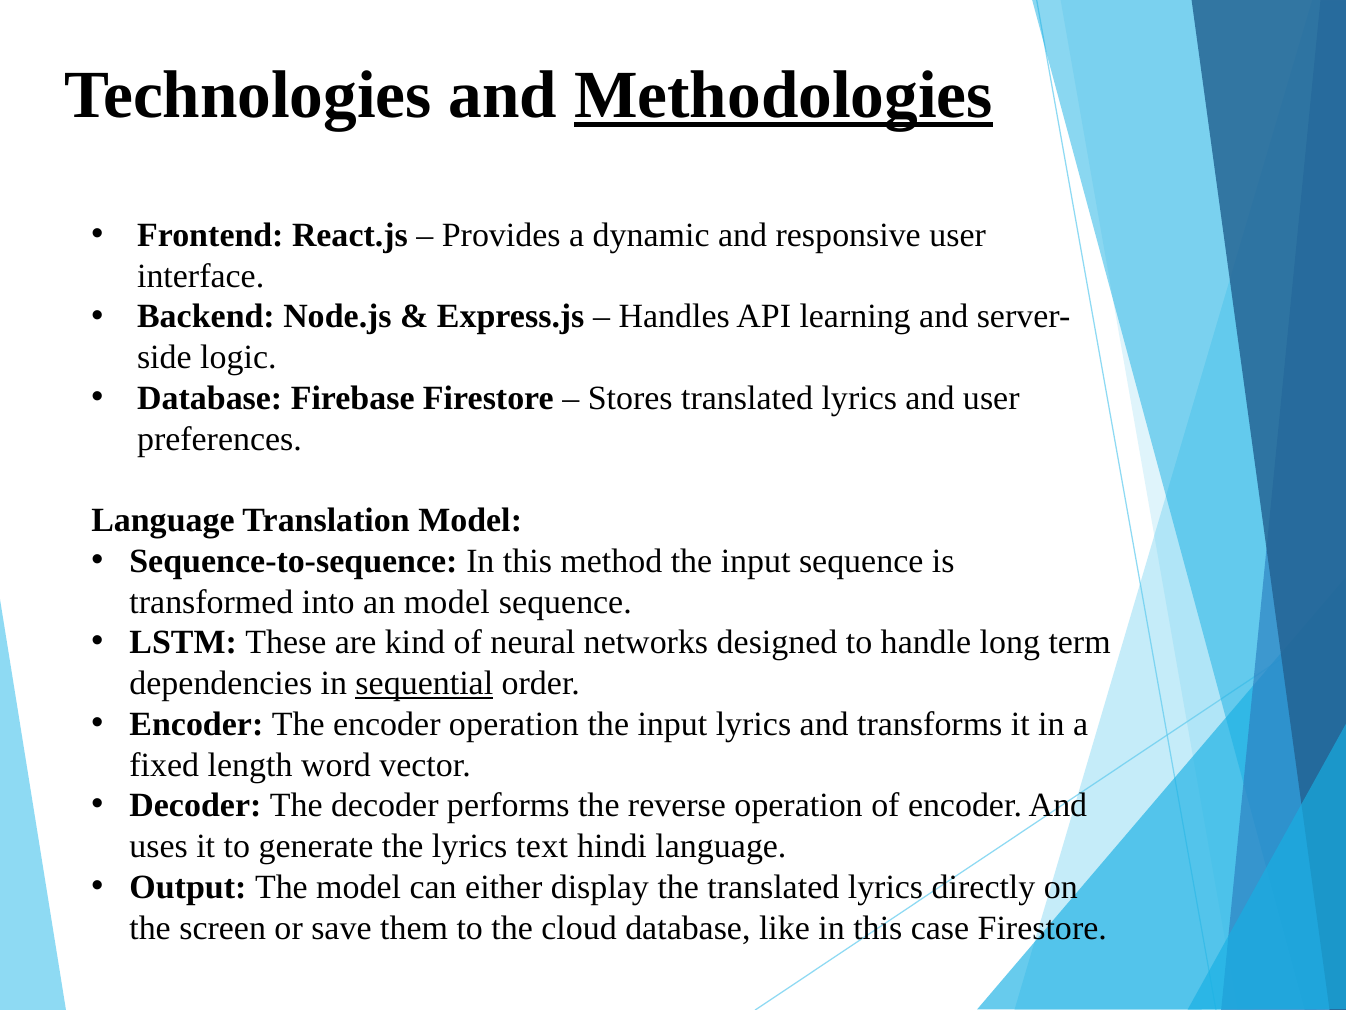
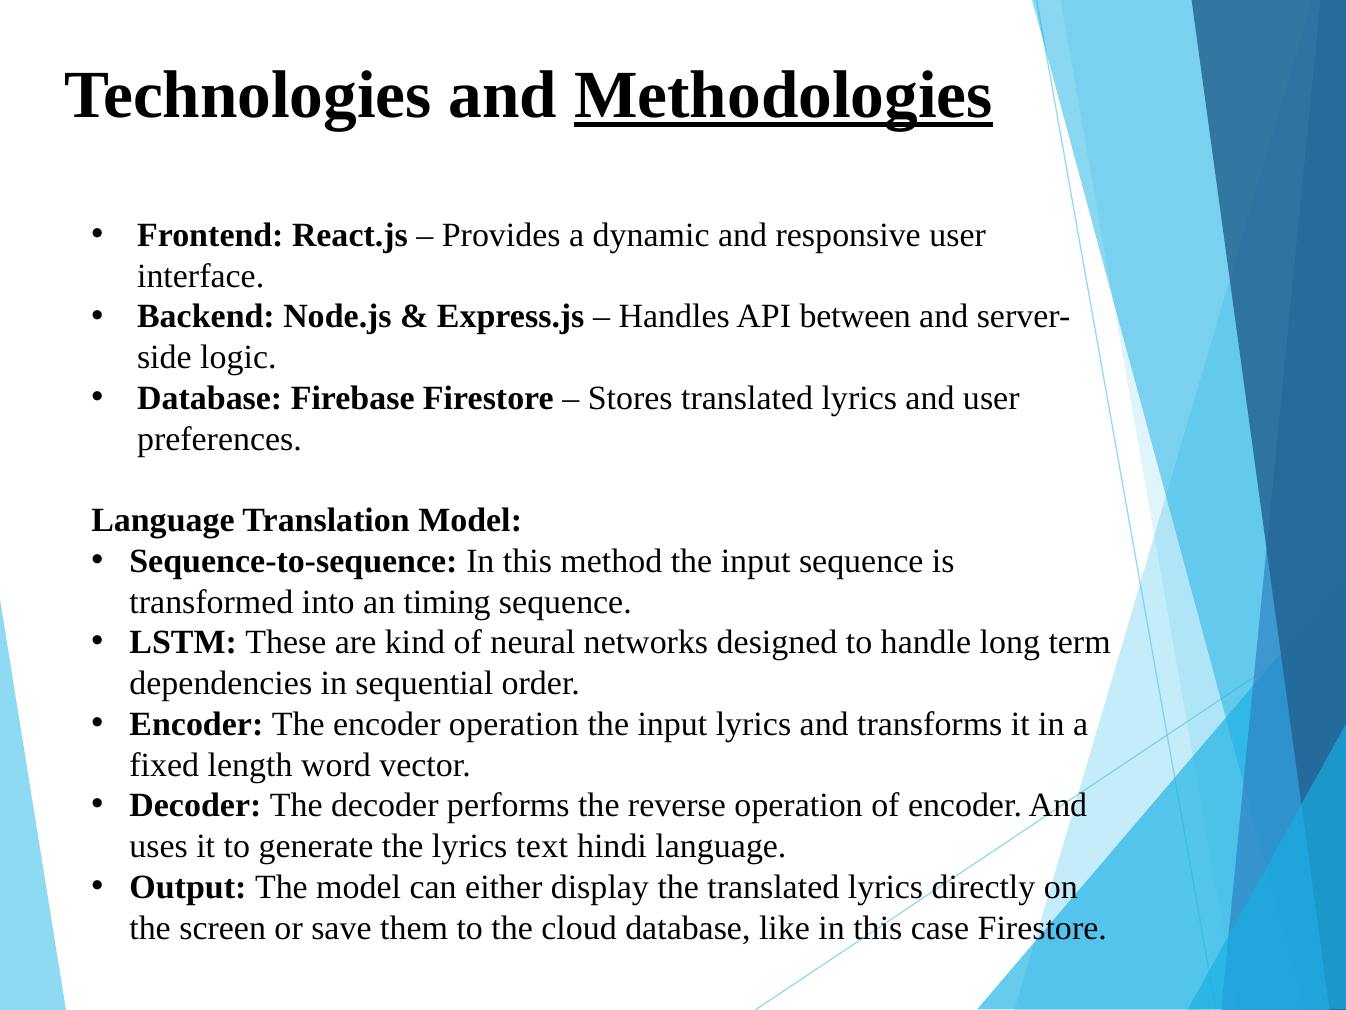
learning: learning -> between
an model: model -> timing
sequential underline: present -> none
